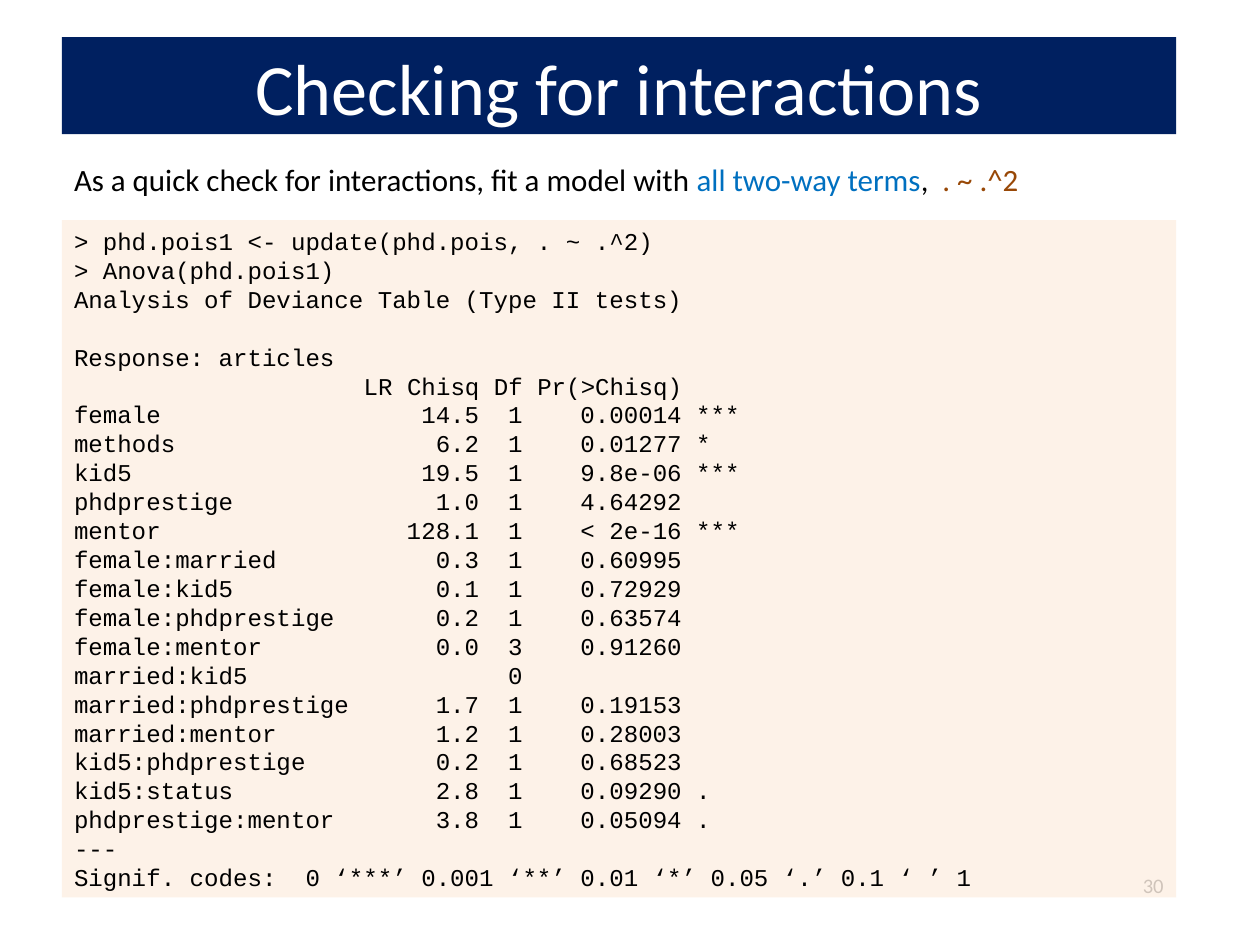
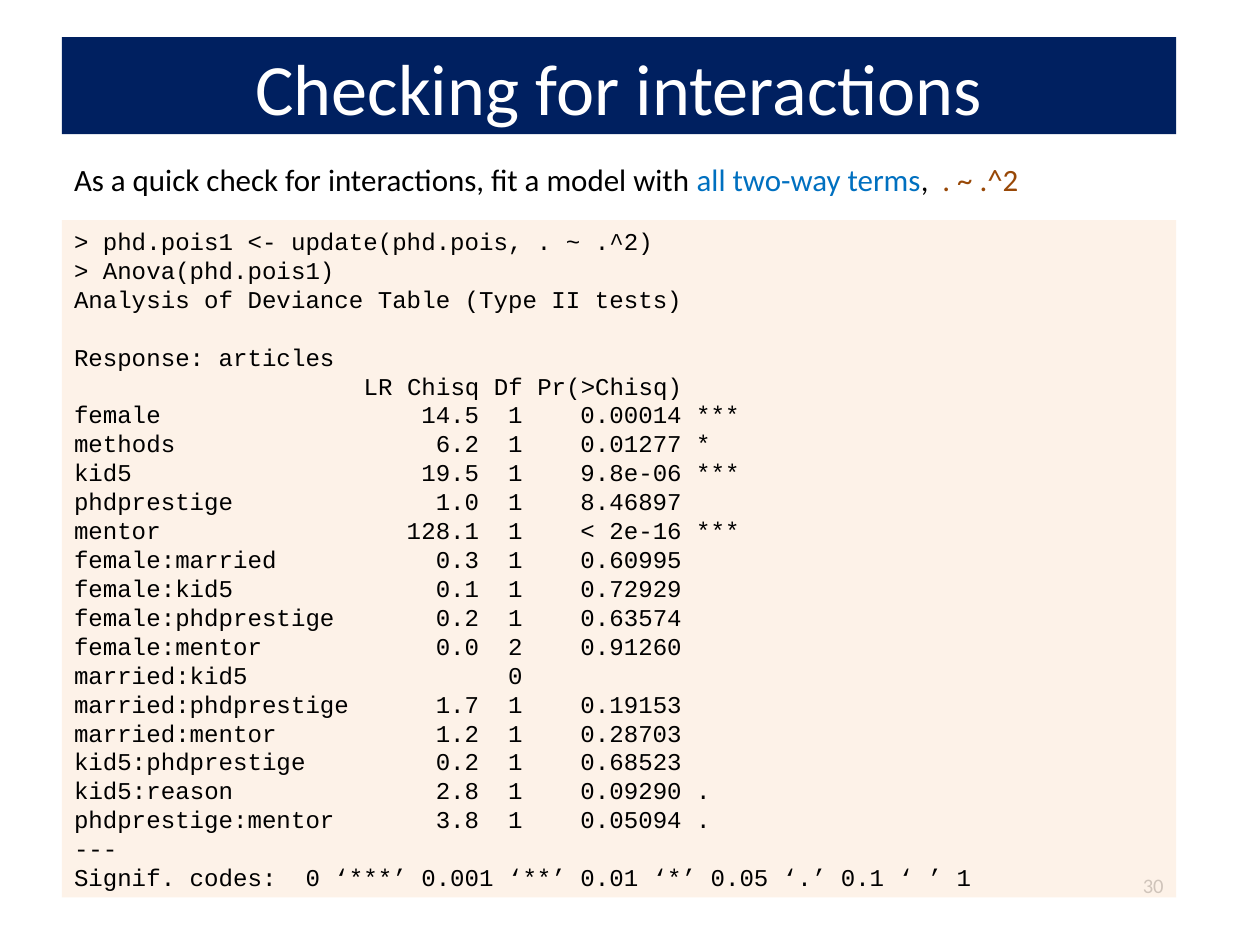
4.64292: 4.64292 -> 8.46897
3: 3 -> 2
0.28003: 0.28003 -> 0.28703
kid5:status: kid5:status -> kid5:reason
